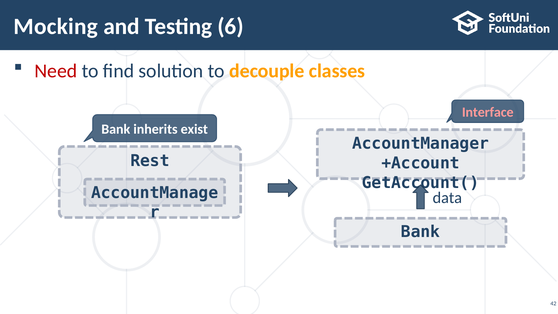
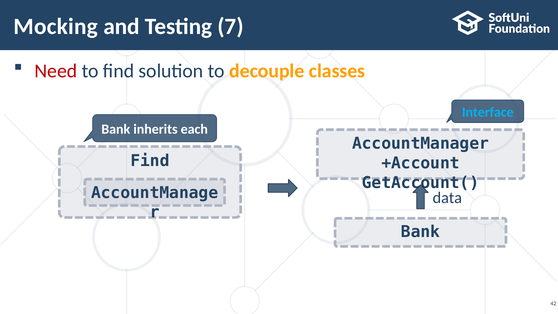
6: 6 -> 7
Interface colour: pink -> light blue
exist: exist -> each
Rest at (150, 161): Rest -> Find
